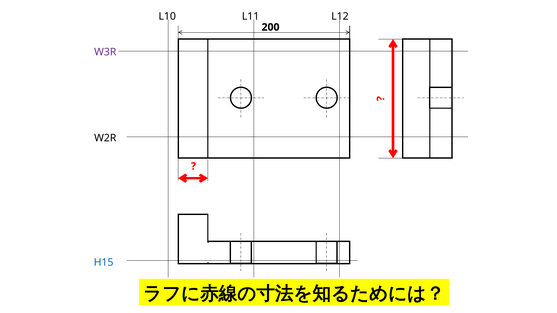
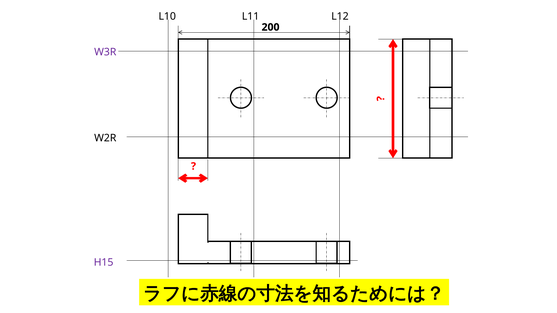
H15 colour: blue -> purple
